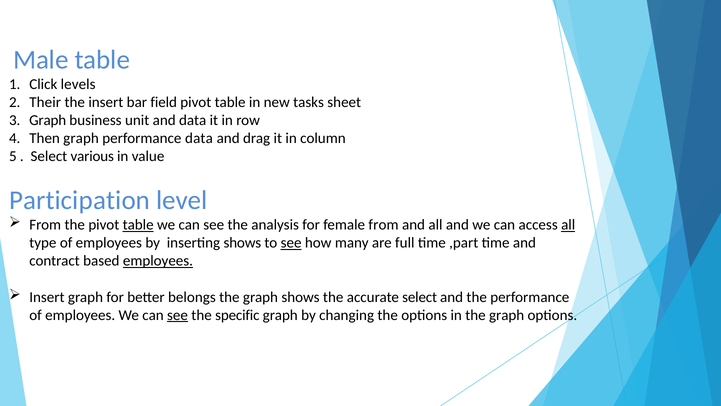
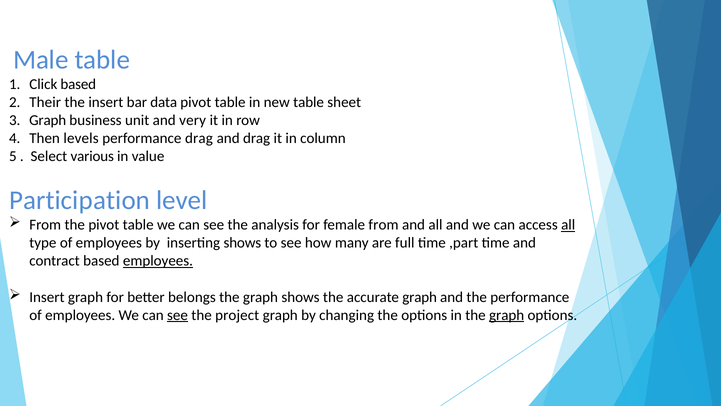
Click levels: levels -> based
field: field -> data
new tasks: tasks -> table
and data: data -> very
Then graph: graph -> levels
performance data: data -> drag
table at (138, 225) underline: present -> none
see at (291, 243) underline: present -> none
accurate select: select -> graph
specific: specific -> project
graph at (507, 315) underline: none -> present
